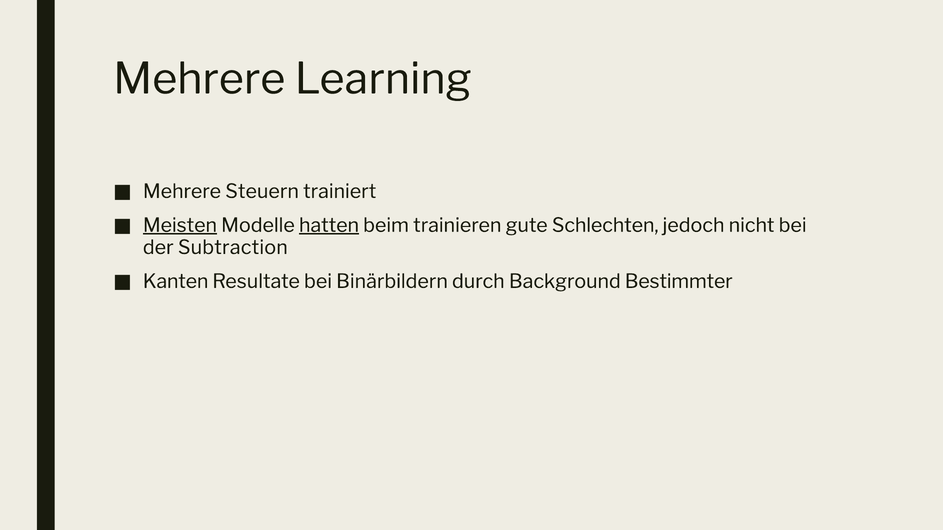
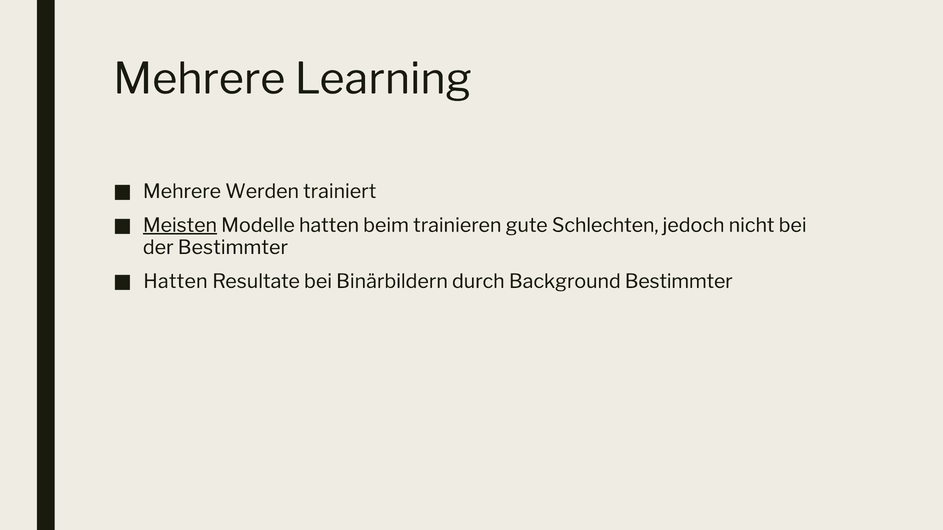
Steuern: Steuern -> Werden
hatten at (329, 226) underline: present -> none
der Subtraction: Subtraction -> Bestimmter
Kanten at (176, 282): Kanten -> Hatten
